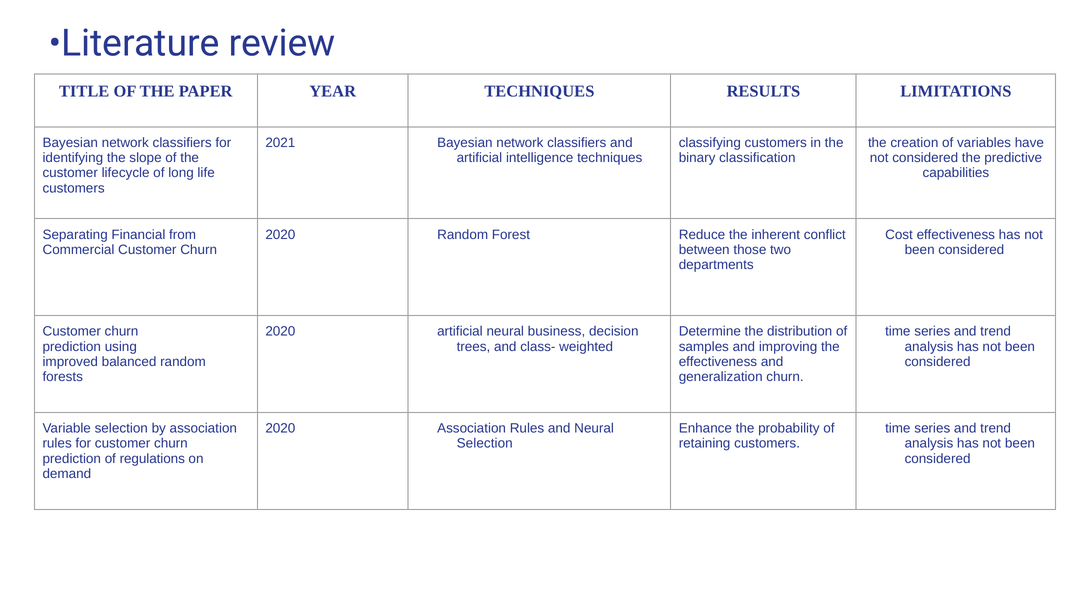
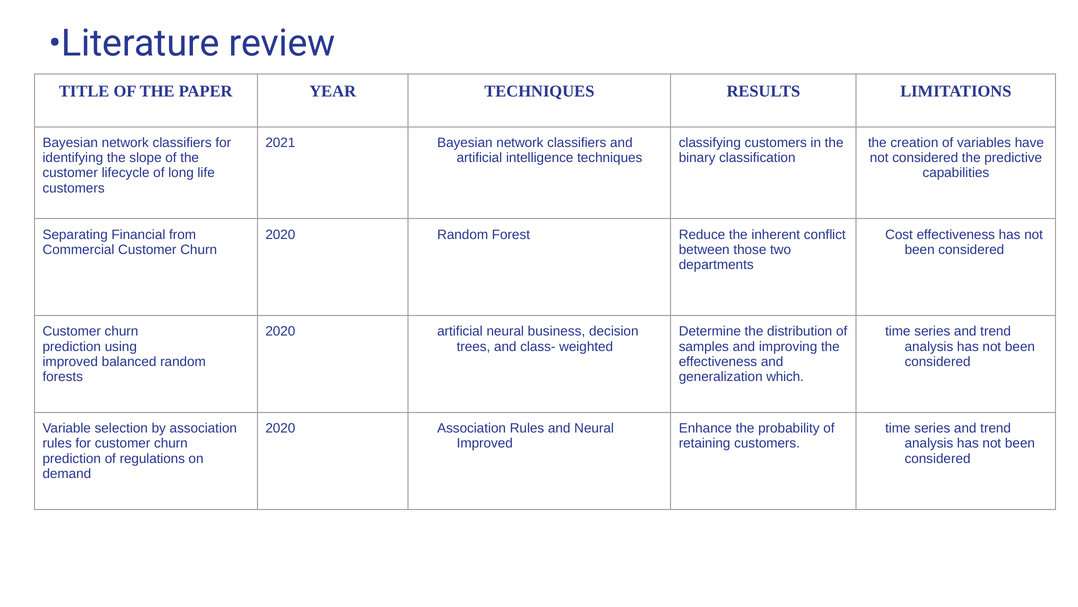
generalization churn: churn -> which
Selection at (485, 443): Selection -> Improved
